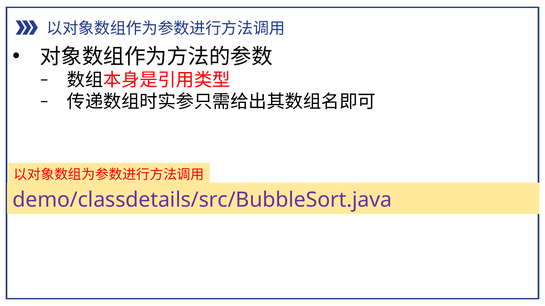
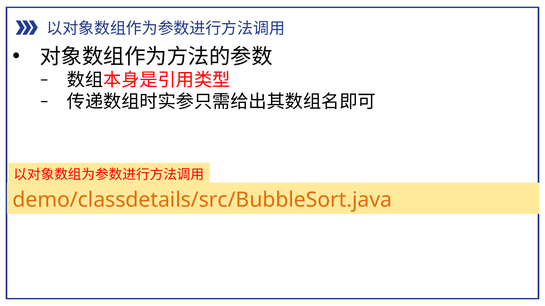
demo/classdetails/src/BubbleSort.java colour: purple -> orange
